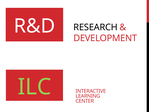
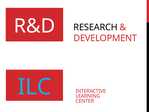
ILC colour: light green -> light blue
